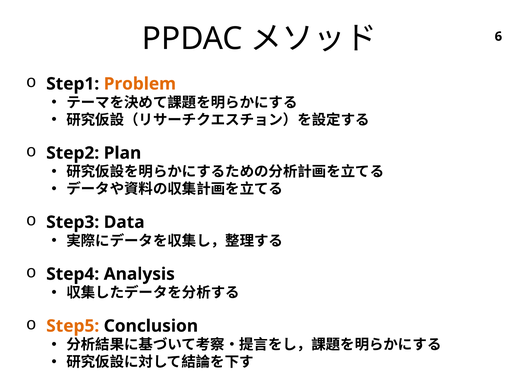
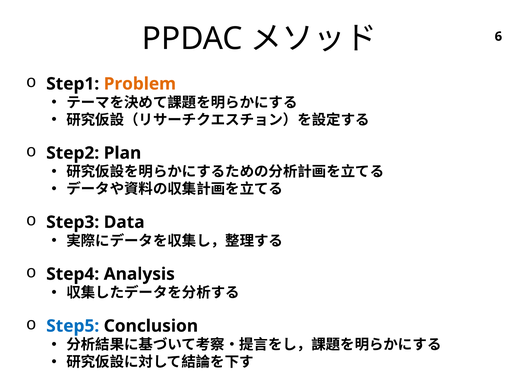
Step5 colour: orange -> blue
